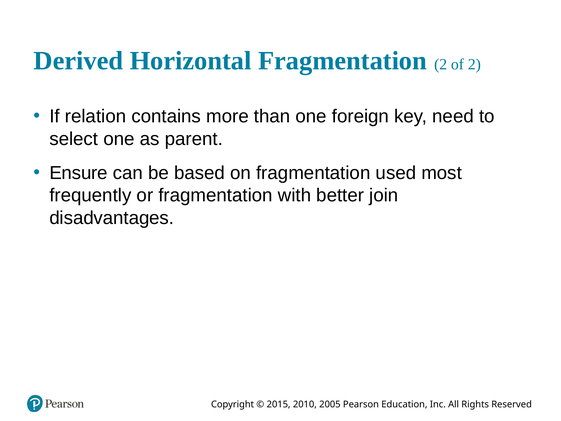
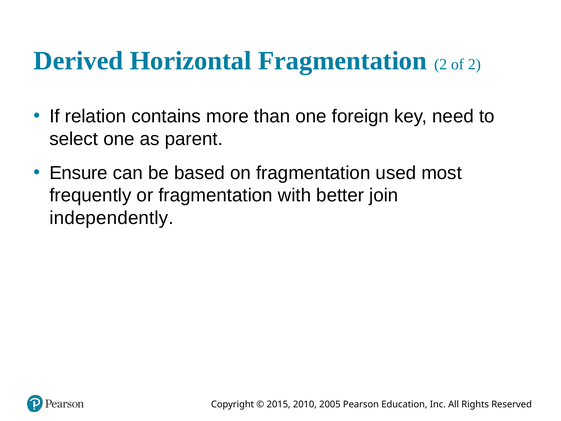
disadvantages: disadvantages -> independently
